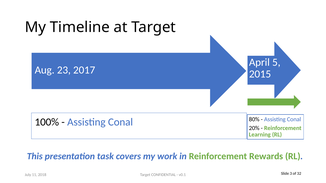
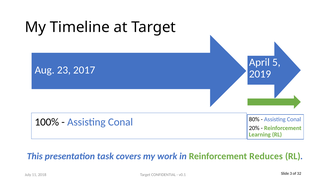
2015: 2015 -> 2019
Rewards: Rewards -> Reduces
